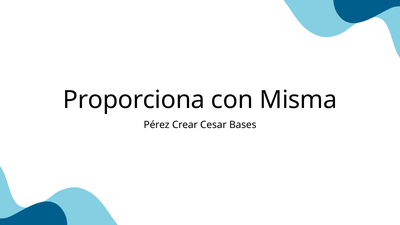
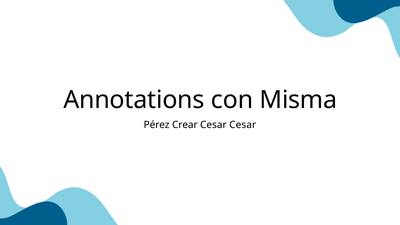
Proporciona: Proporciona -> Annotations
Cesar Bases: Bases -> Cesar
